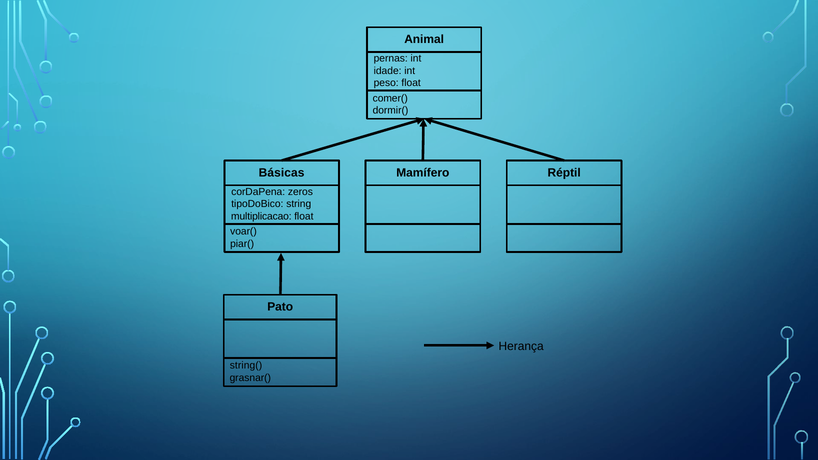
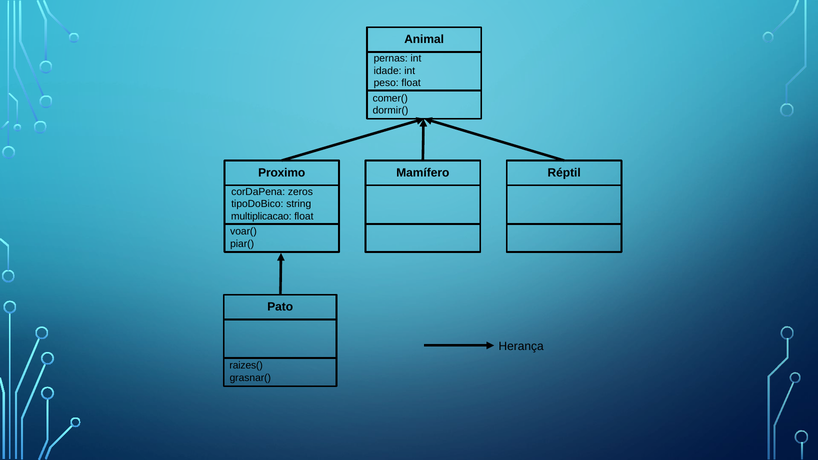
Básicas: Básicas -> Proximo
string(: string( -> raizes(
